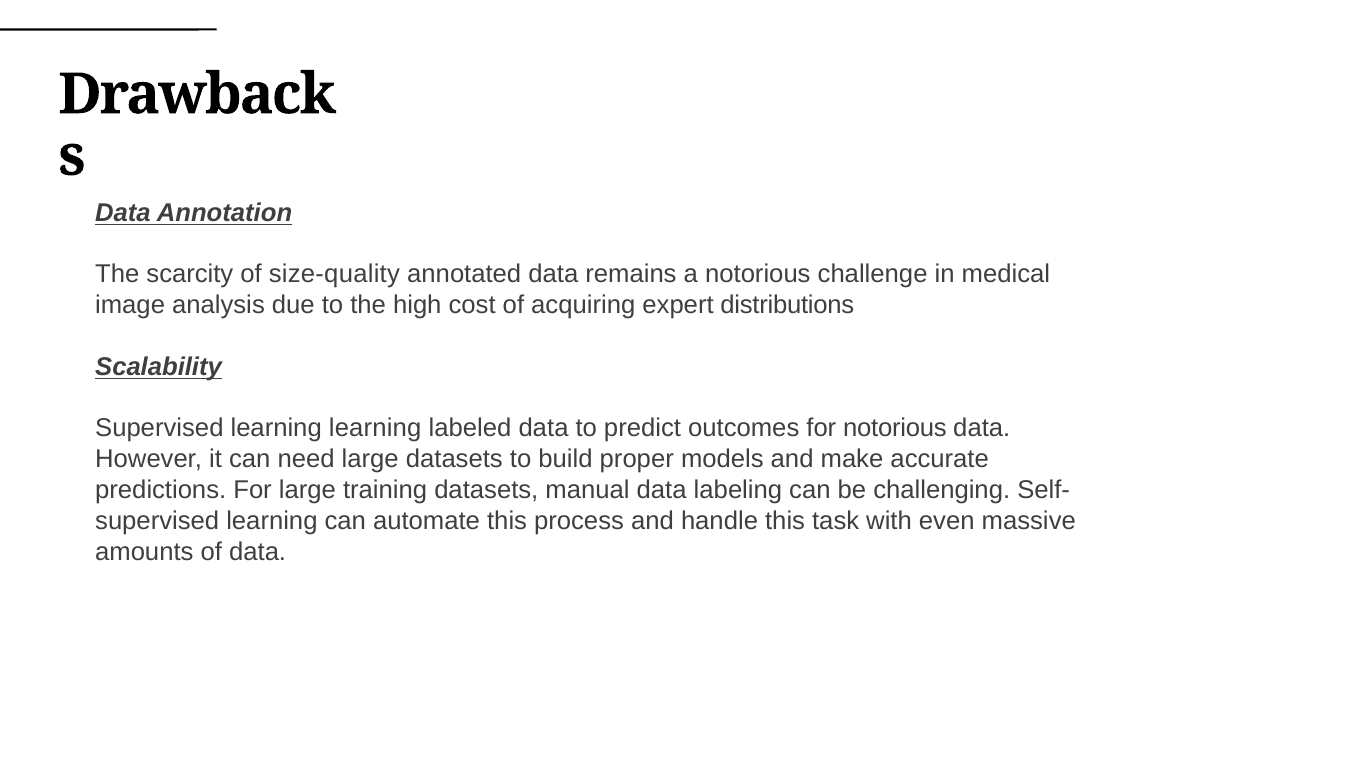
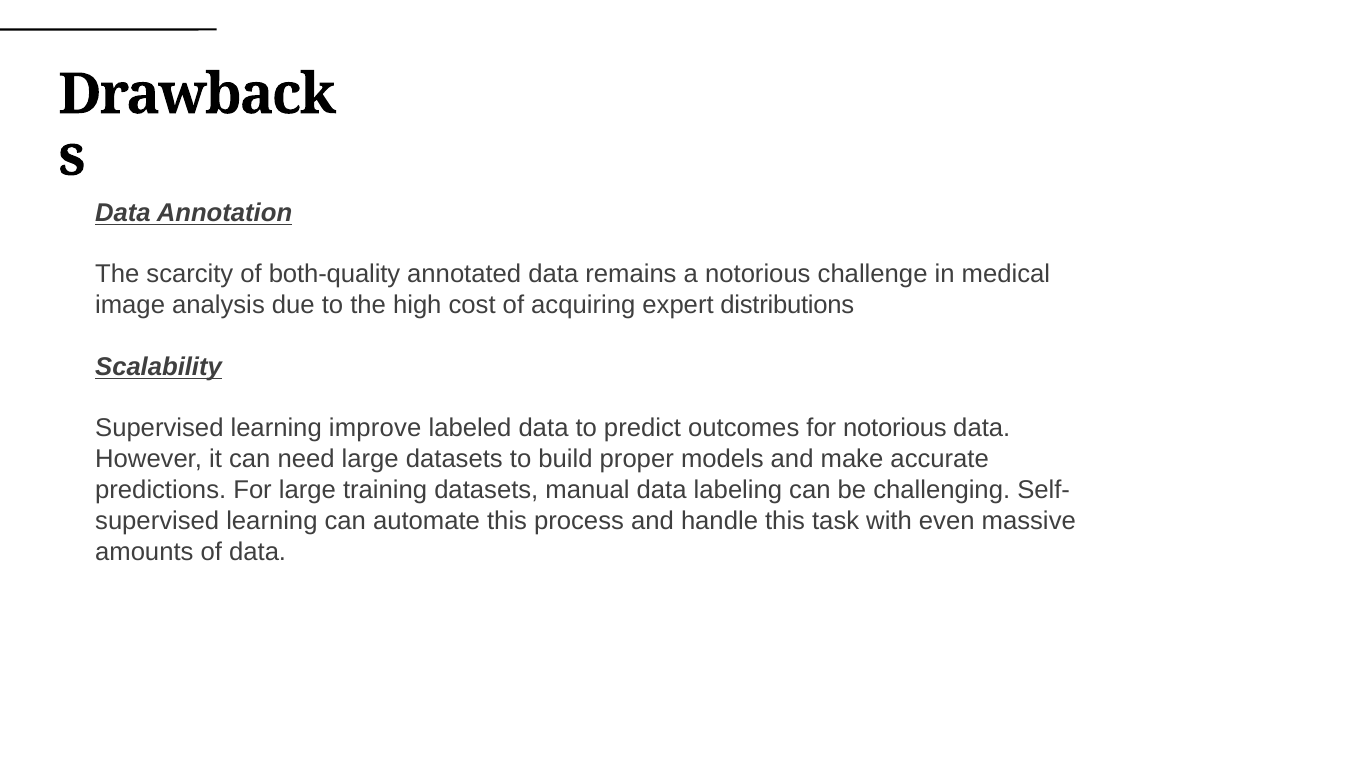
size-quality: size-quality -> both-quality
learning learning: learning -> improve
